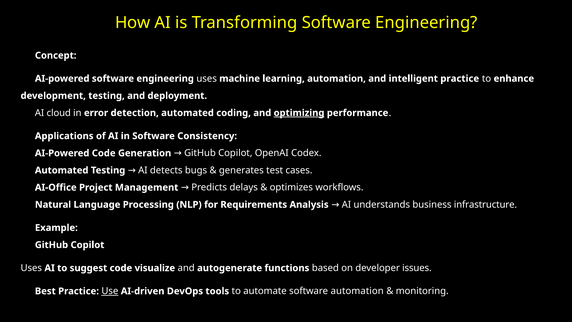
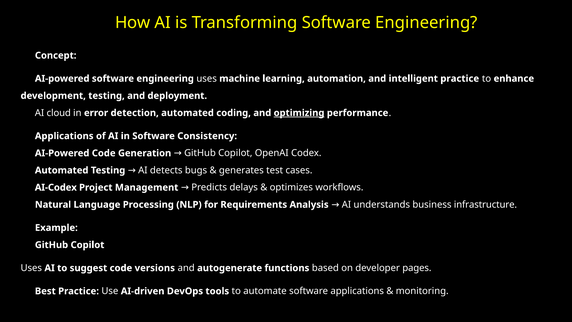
AI-Office: AI-Office -> AI-Codex
visualize: visualize -> versions
issues: issues -> pages
Use underline: present -> none
software automation: automation -> applications
